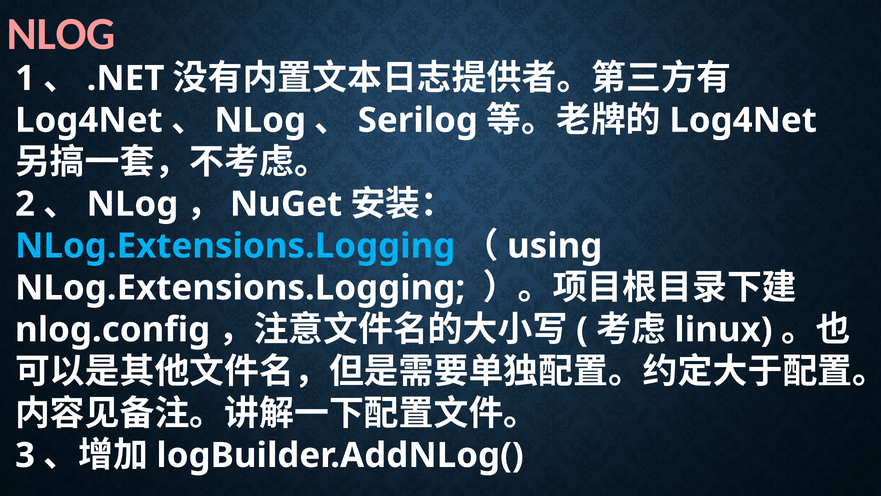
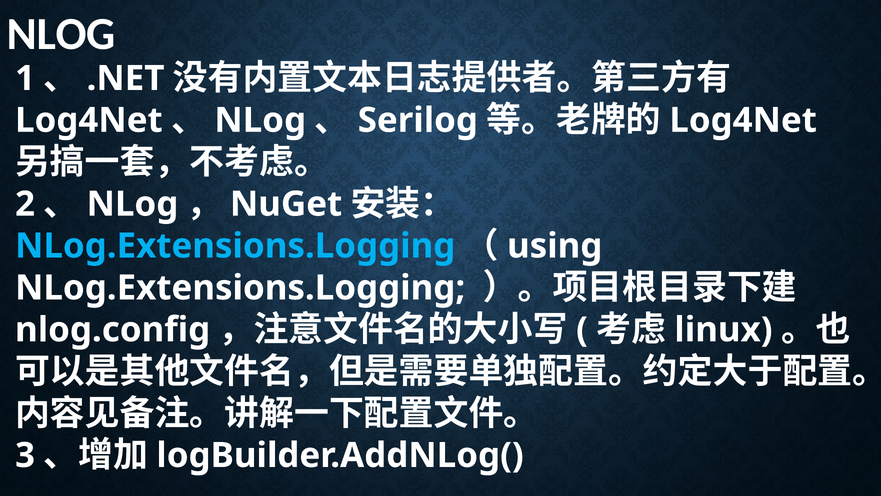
NLOG at (61, 34) colour: pink -> white
